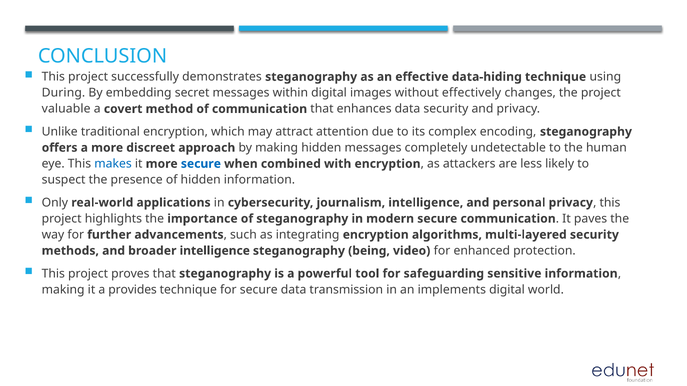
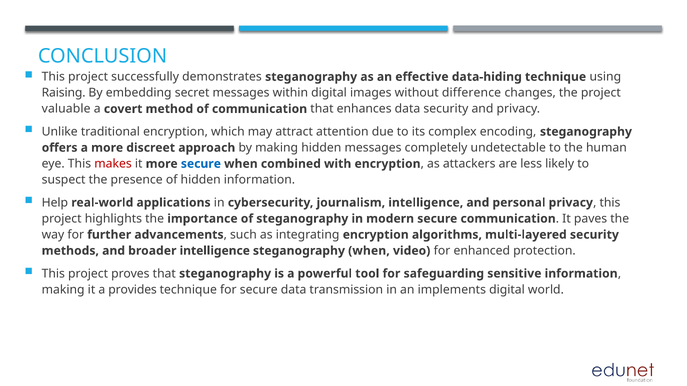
During: During -> Raising
effectively: effectively -> difference
makes colour: blue -> red
Only: Only -> Help
steganography being: being -> when
